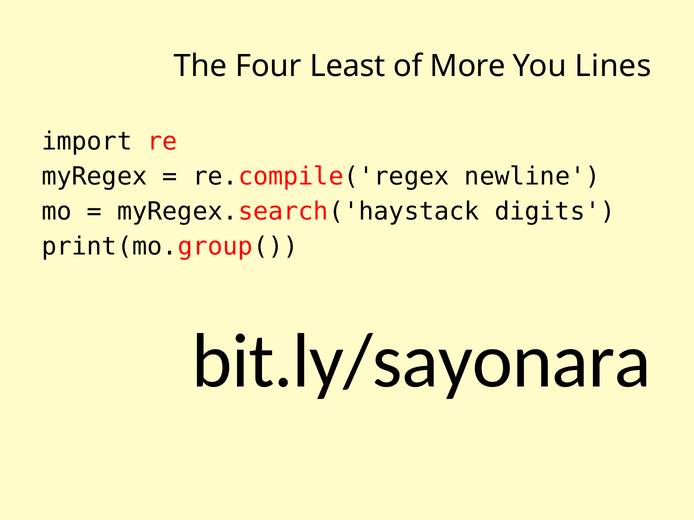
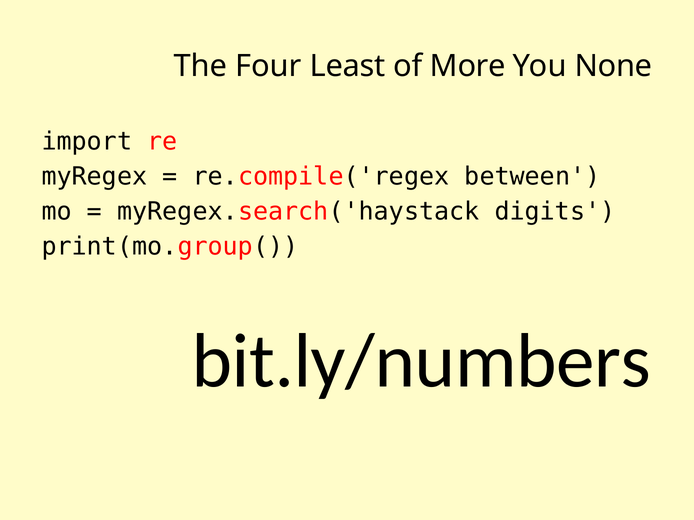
Lines: Lines -> None
newline: newline -> between
bit.ly/sayonara: bit.ly/sayonara -> bit.ly/numbers
